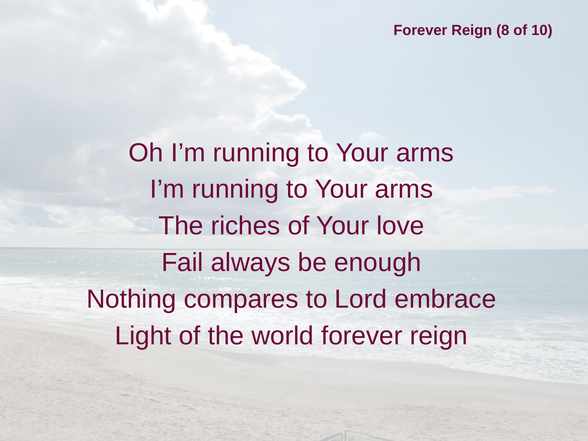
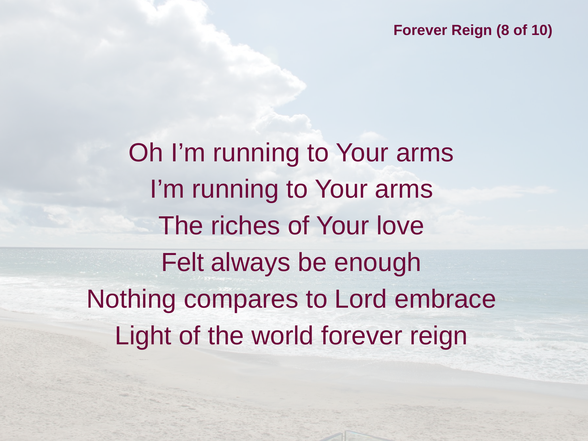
Fail: Fail -> Felt
